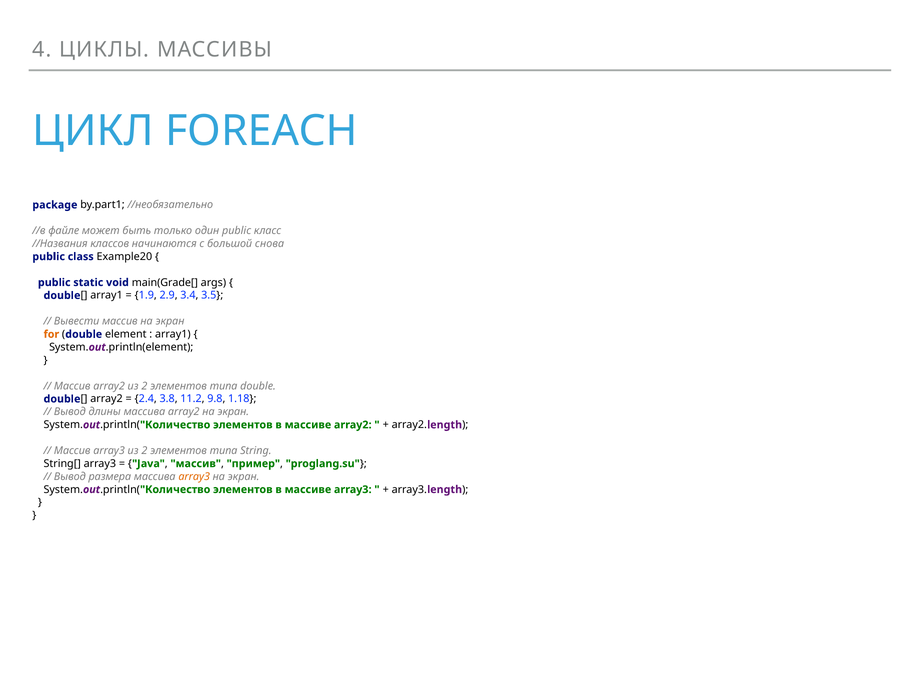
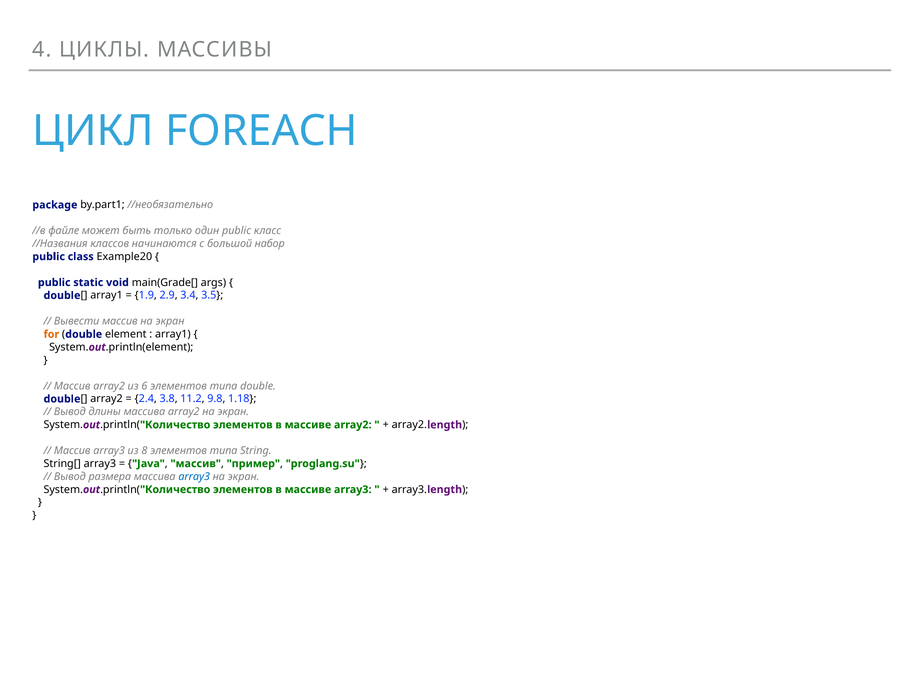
снова: снова -> набор
array2 из 2: 2 -> 6
array3 из 2: 2 -> 8
array3 at (194, 477) colour: orange -> blue
